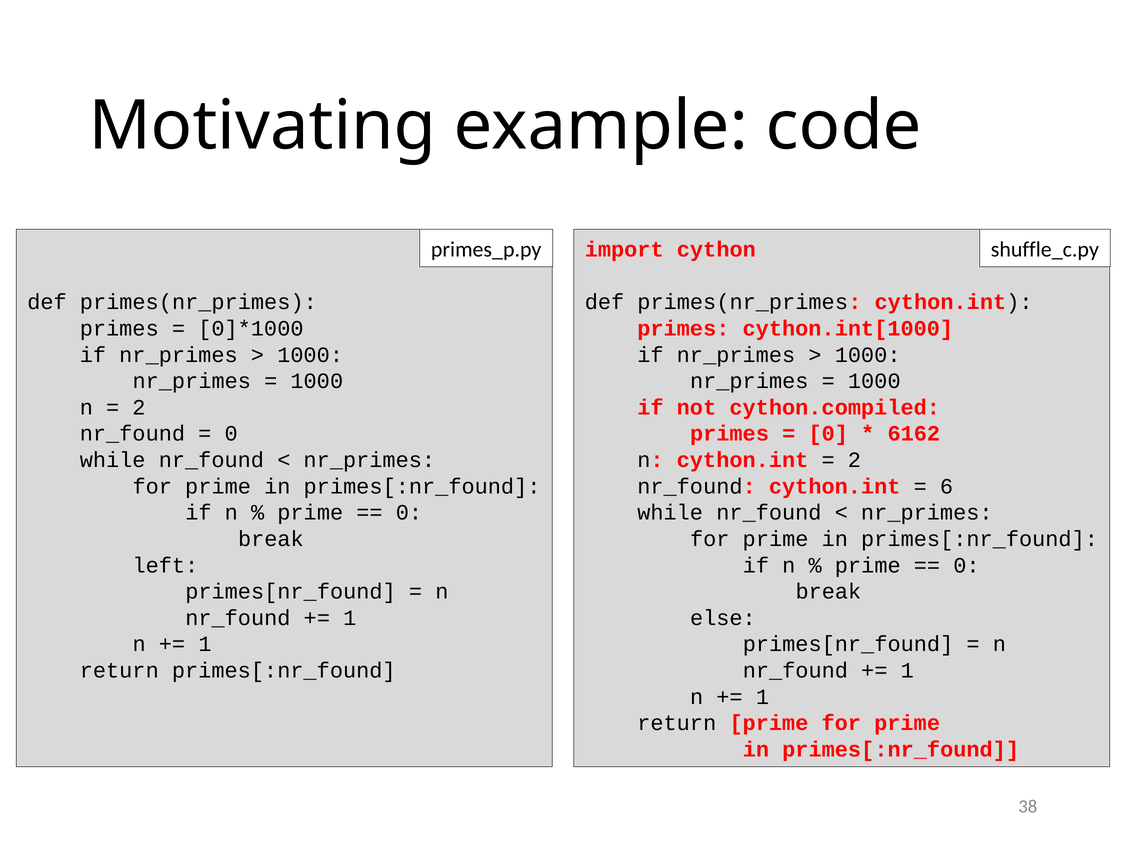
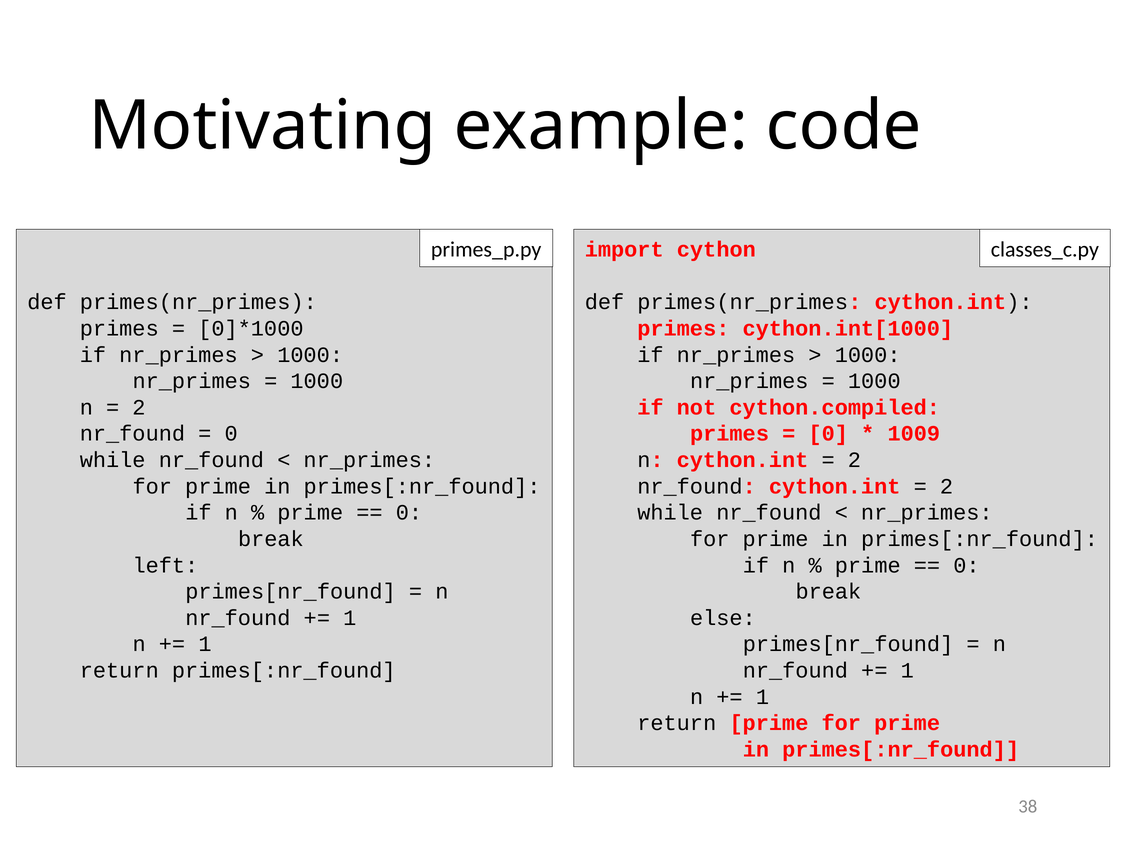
shuffle_c.py: shuffle_c.py -> classes_c.py
6162: 6162 -> 1009
6 at (947, 486): 6 -> 2
